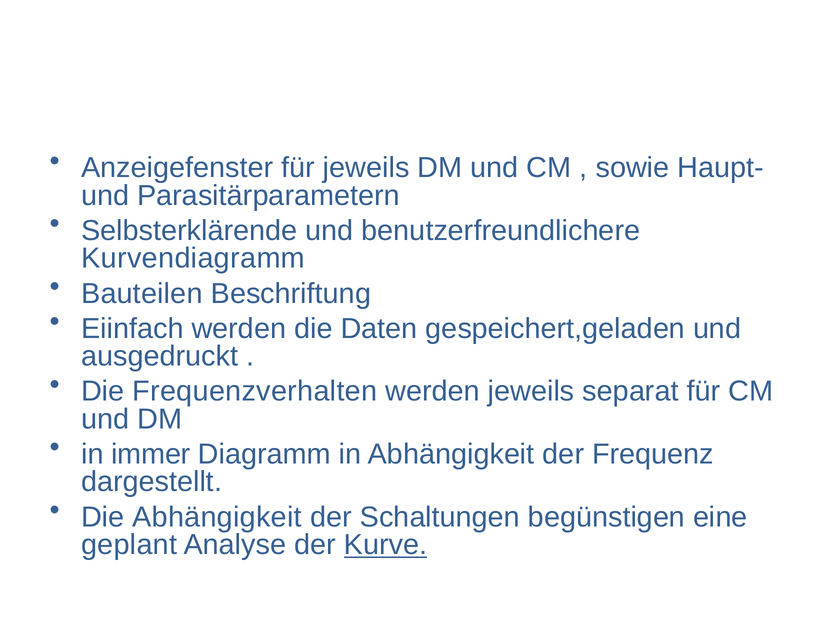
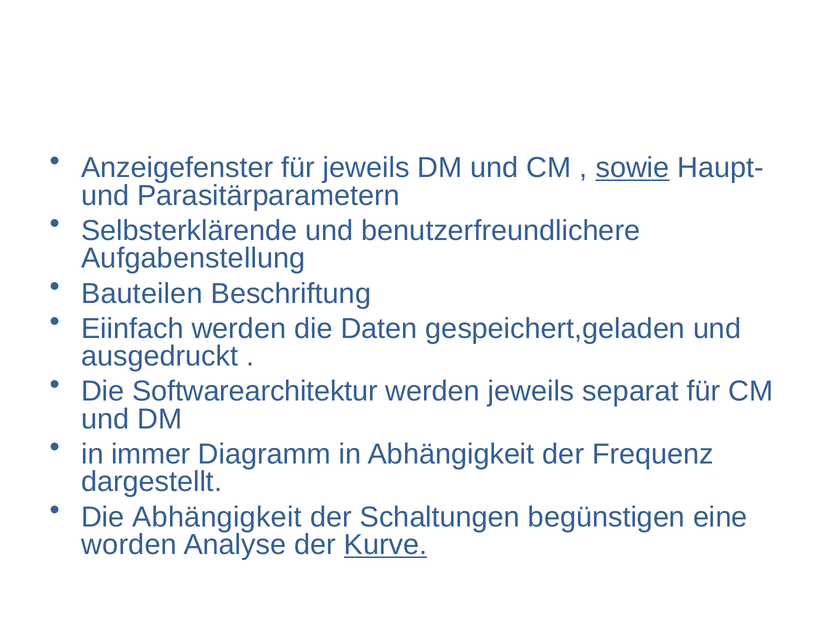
sowie underline: none -> present
Kurvendiagramm: Kurvendiagramm -> Aufgabenstellung
Frequenzverhalten: Frequenzverhalten -> Softwarearchitektur
geplant: geplant -> worden
